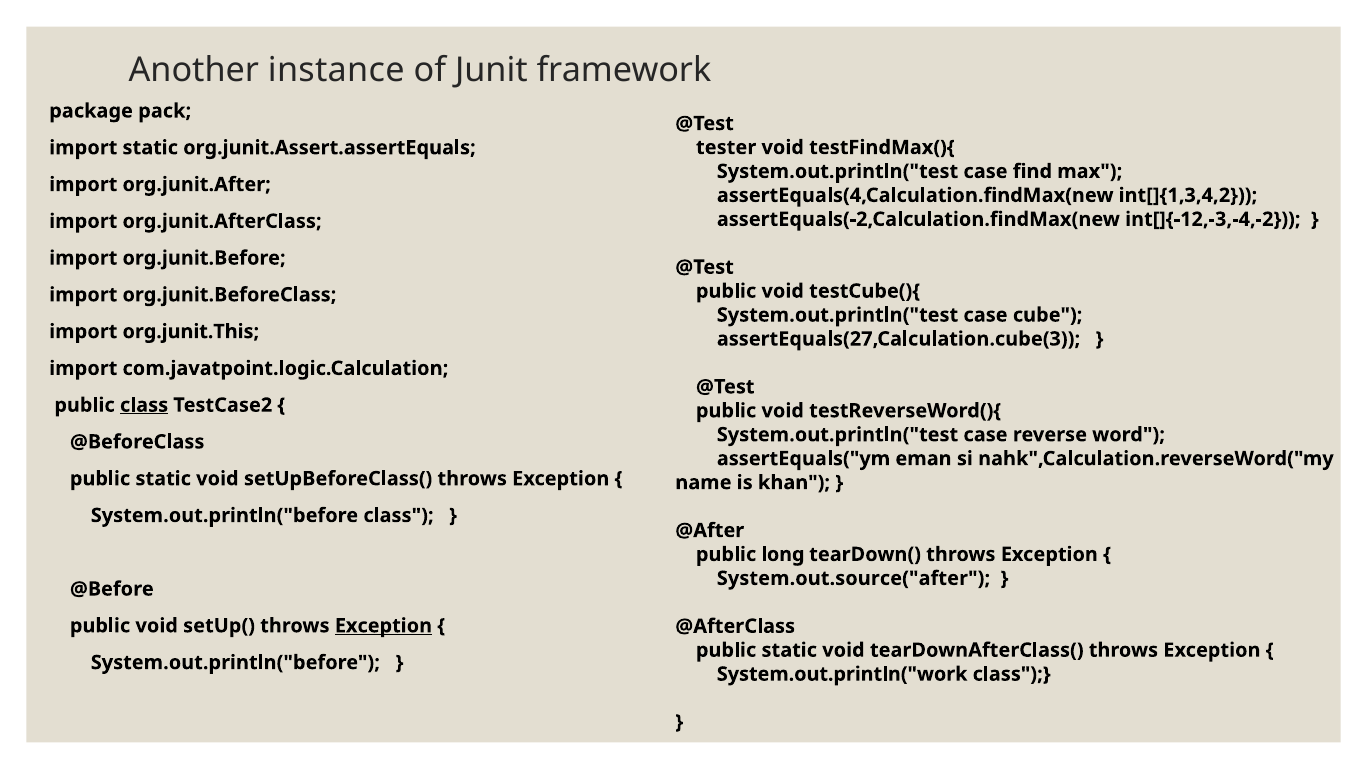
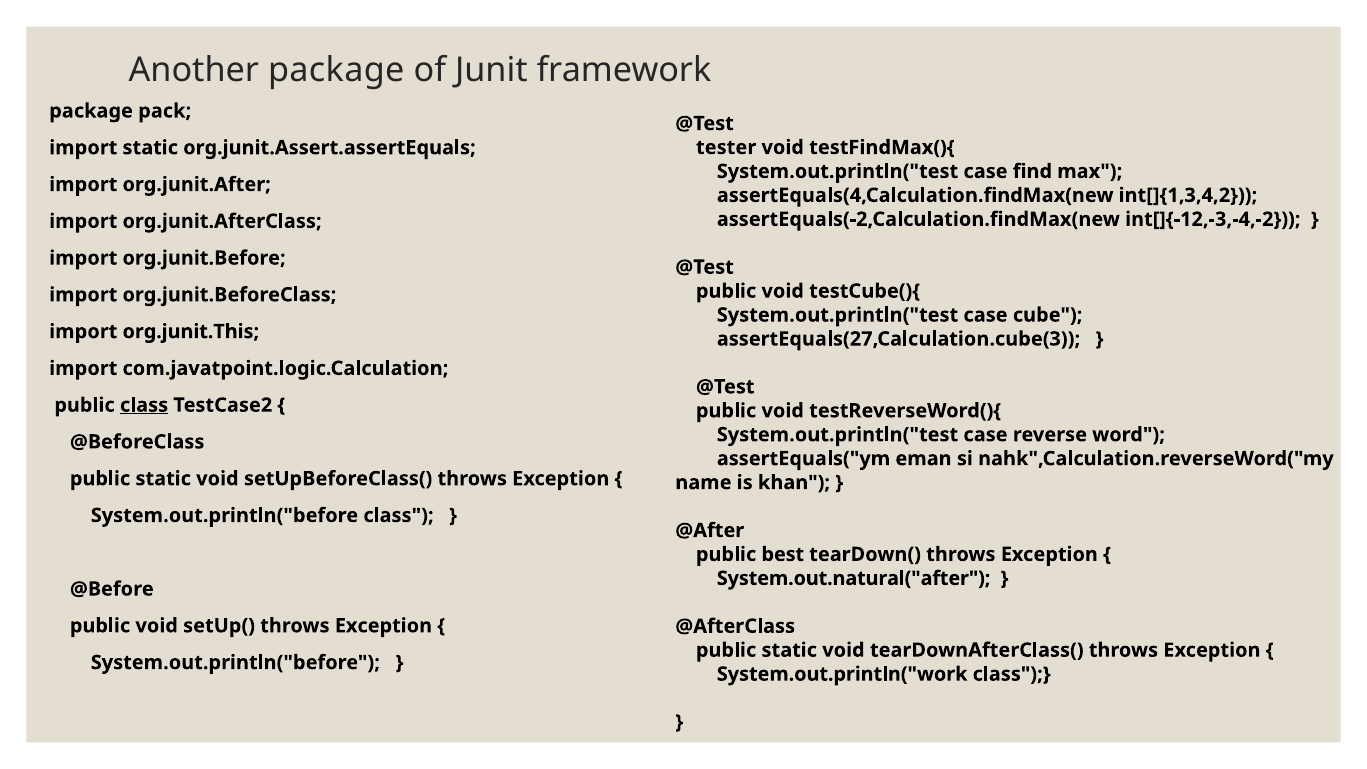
Another instance: instance -> package
long: long -> best
System.out.source("after: System.out.source("after -> System.out.natural("after
Exception at (383, 626) underline: present -> none
